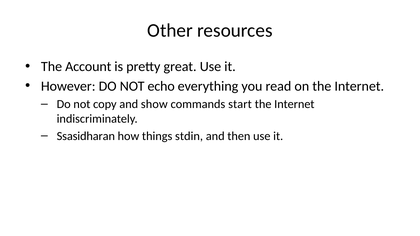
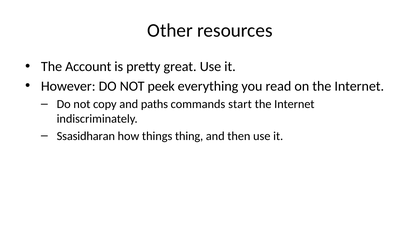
echo: echo -> peek
show: show -> paths
stdin: stdin -> thing
